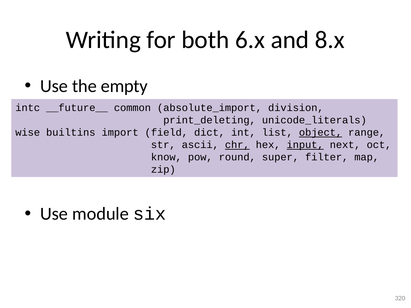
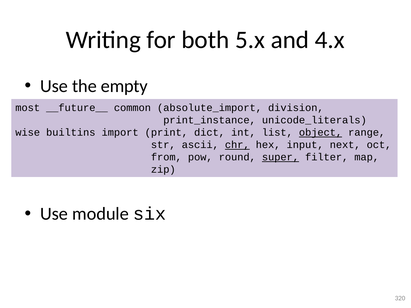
6.x: 6.x -> 5.x
8.x: 8.x -> 4.x
intc: intc -> most
print_deleting: print_deleting -> print_instance
field: field -> print
input underline: present -> none
know: know -> from
super underline: none -> present
